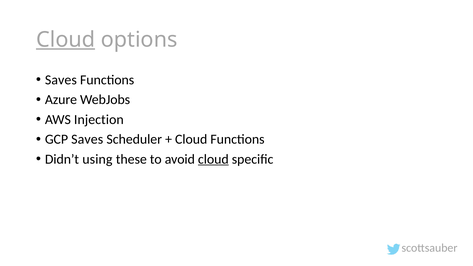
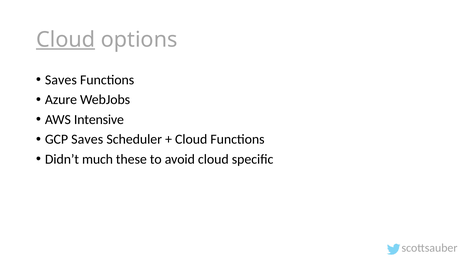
Injection: Injection -> Intensive
using: using -> much
cloud at (213, 159) underline: present -> none
